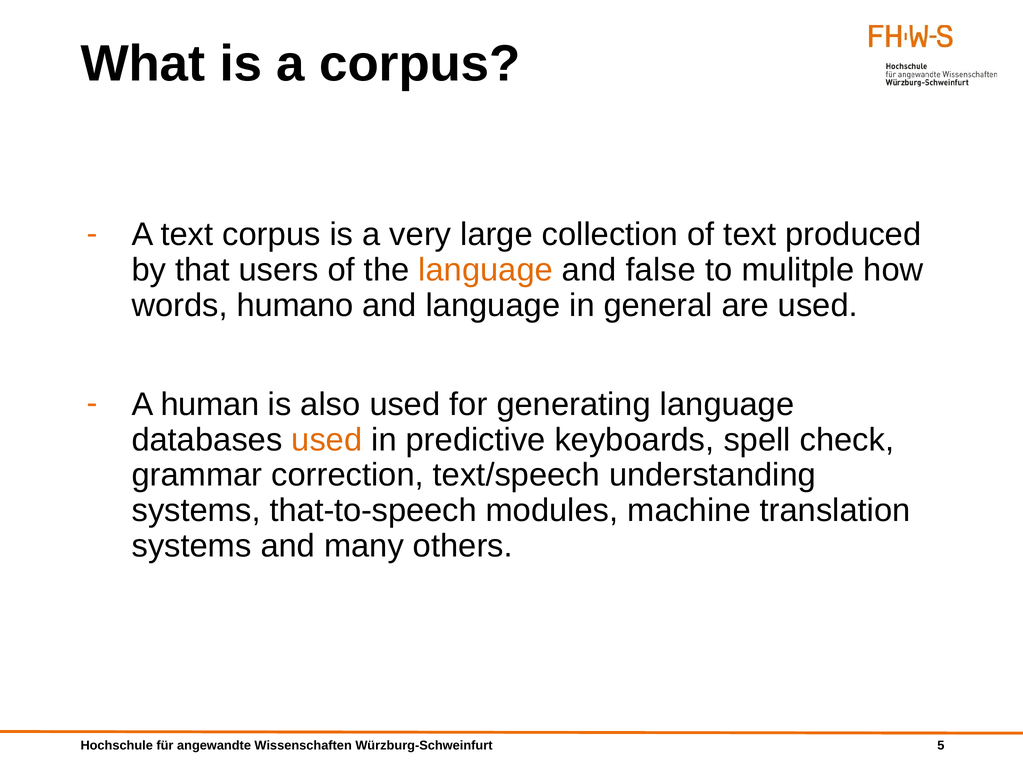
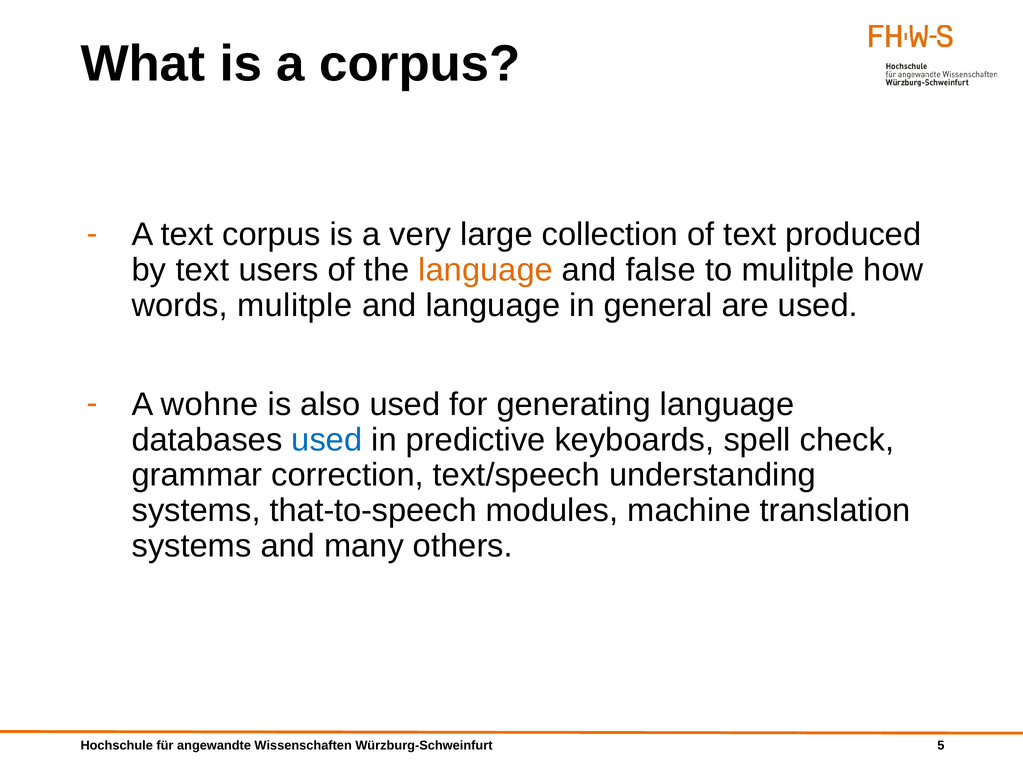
by that: that -> text
words humano: humano -> mulitple
human: human -> wohne
used at (327, 440) colour: orange -> blue
